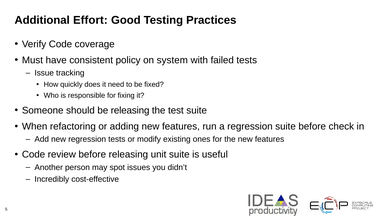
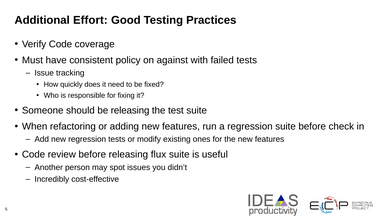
system: system -> against
unit: unit -> flux
